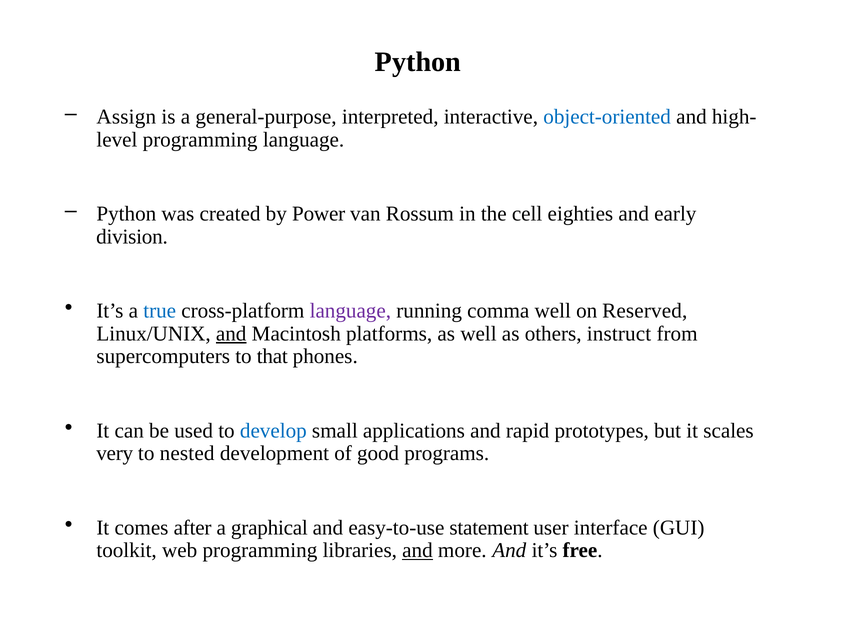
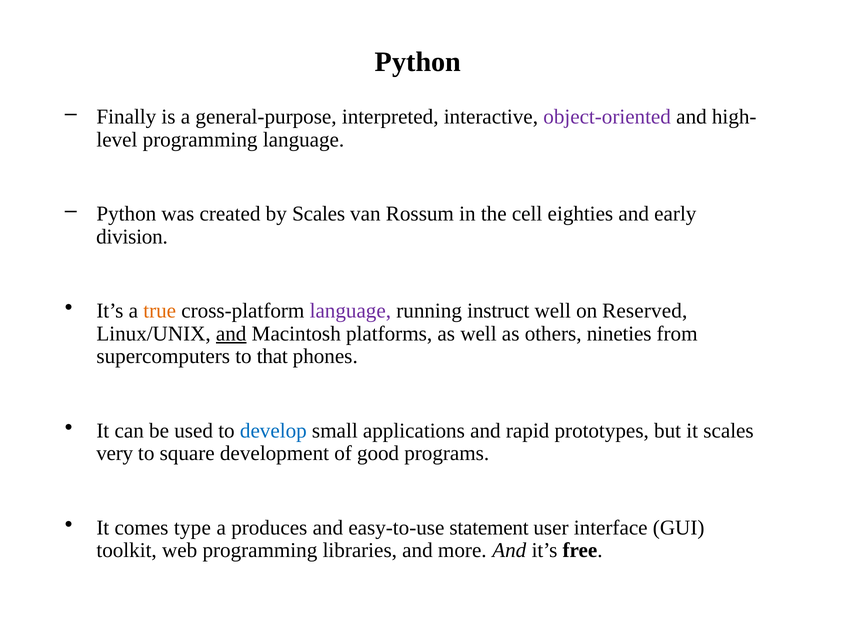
Assign: Assign -> Finally
object-oriented colour: blue -> purple
by Power: Power -> Scales
true colour: blue -> orange
comma: comma -> instruct
instruct: instruct -> nineties
nested: nested -> square
after: after -> type
graphical: graphical -> produces
and at (417, 551) underline: present -> none
